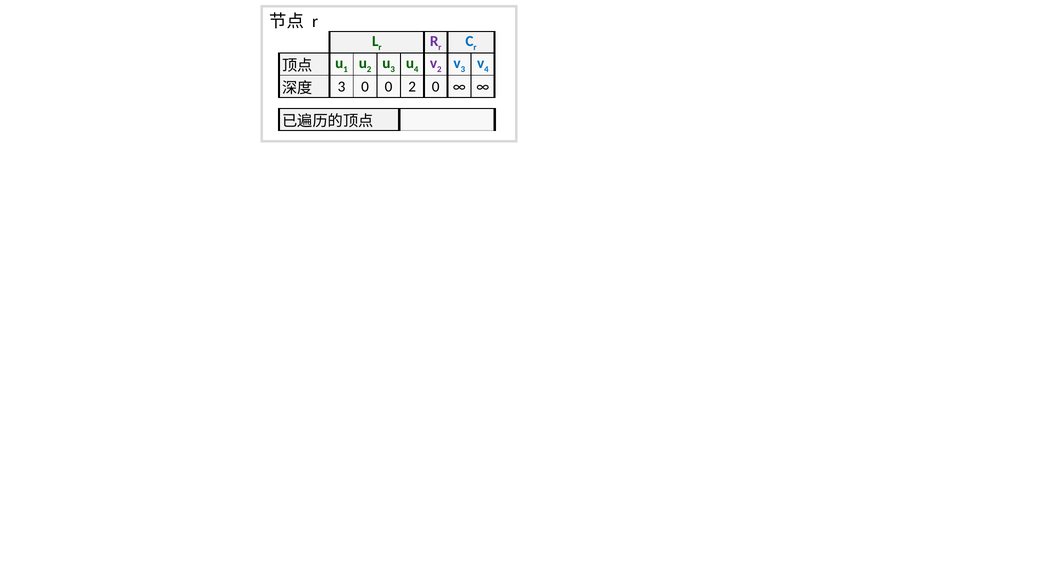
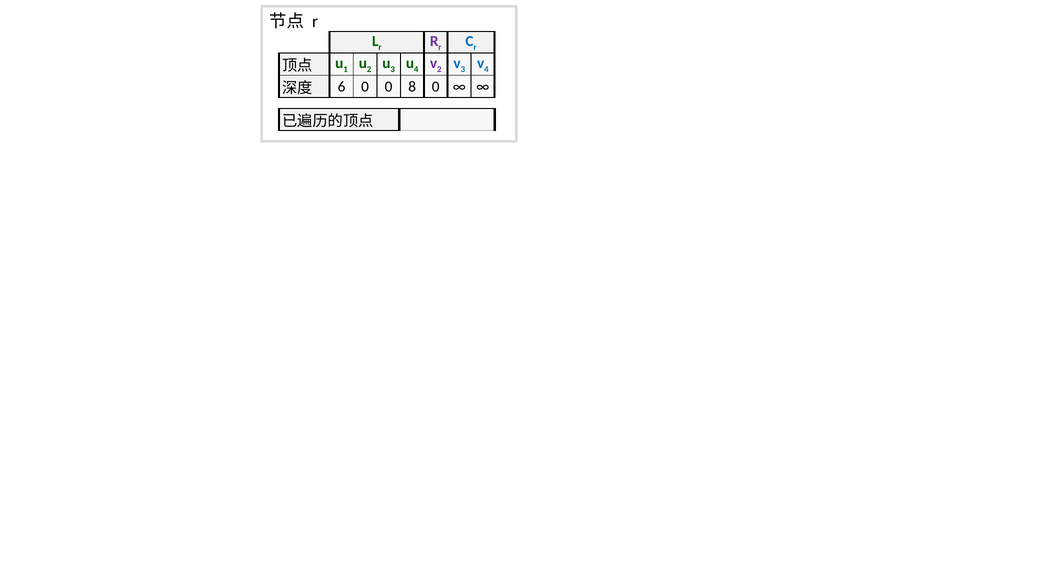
3 at (341, 87): 3 -> 6
0 2: 2 -> 8
